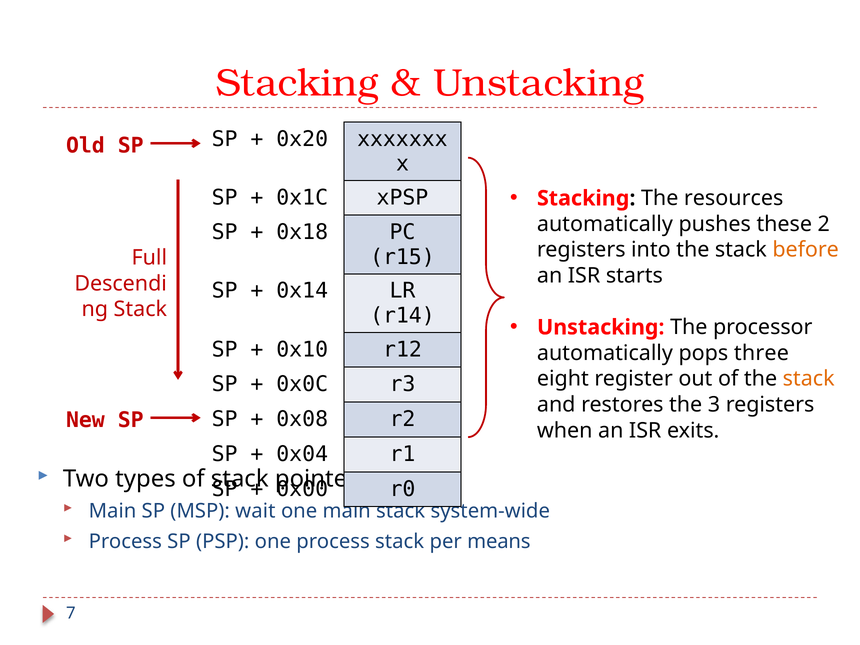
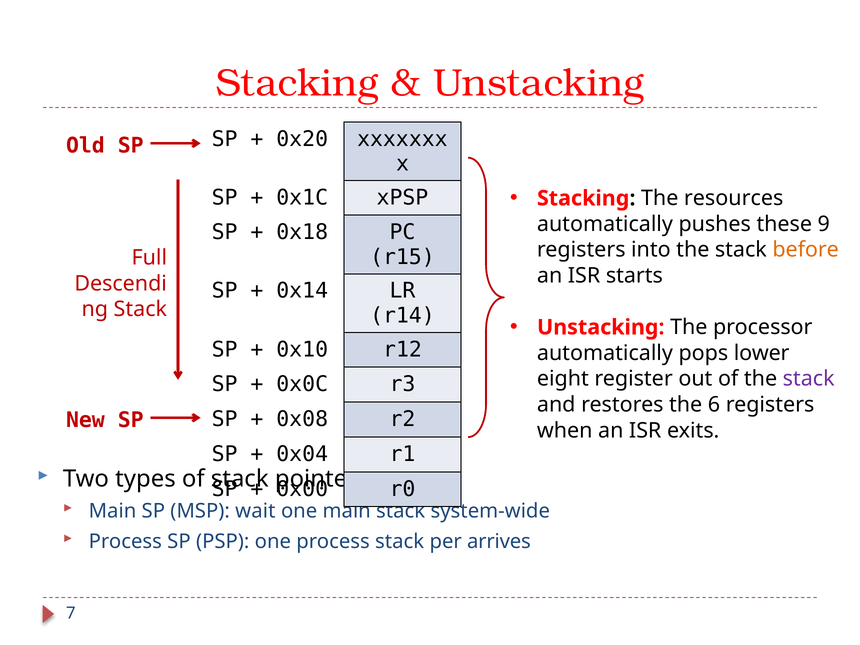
2: 2 -> 9
three: three -> lower
stack at (809, 379) colour: orange -> purple
3: 3 -> 6
means: means -> arrives
